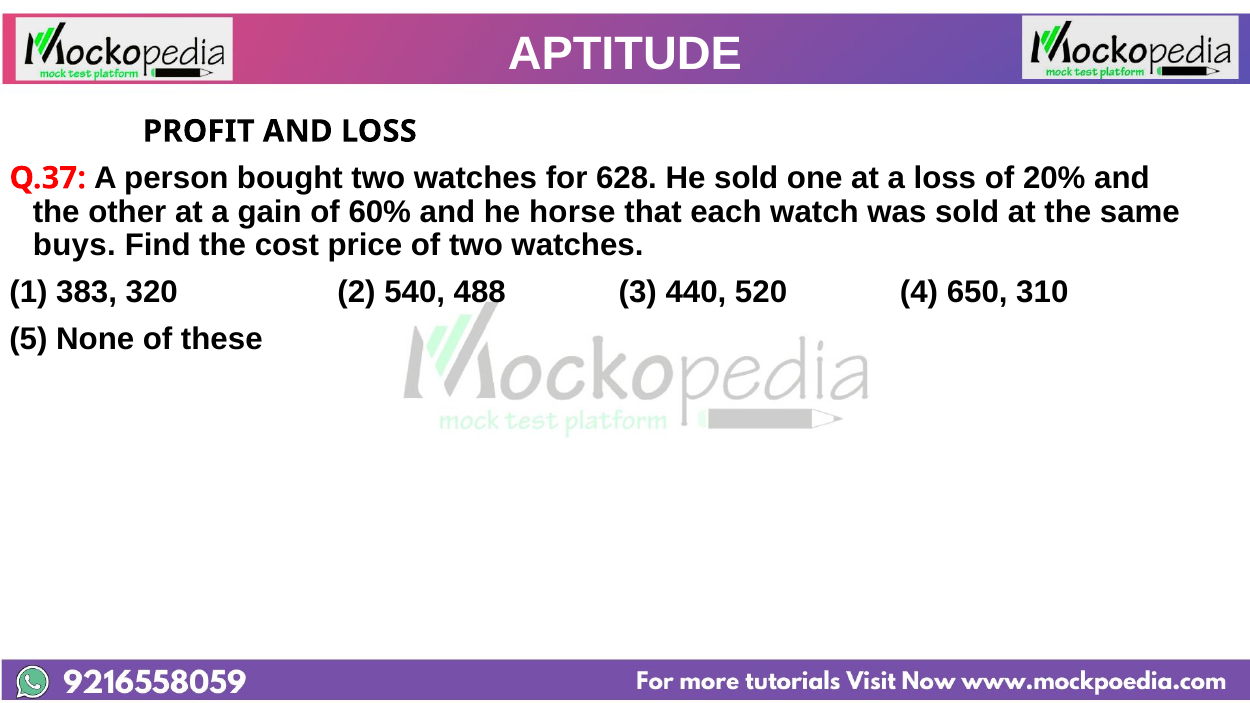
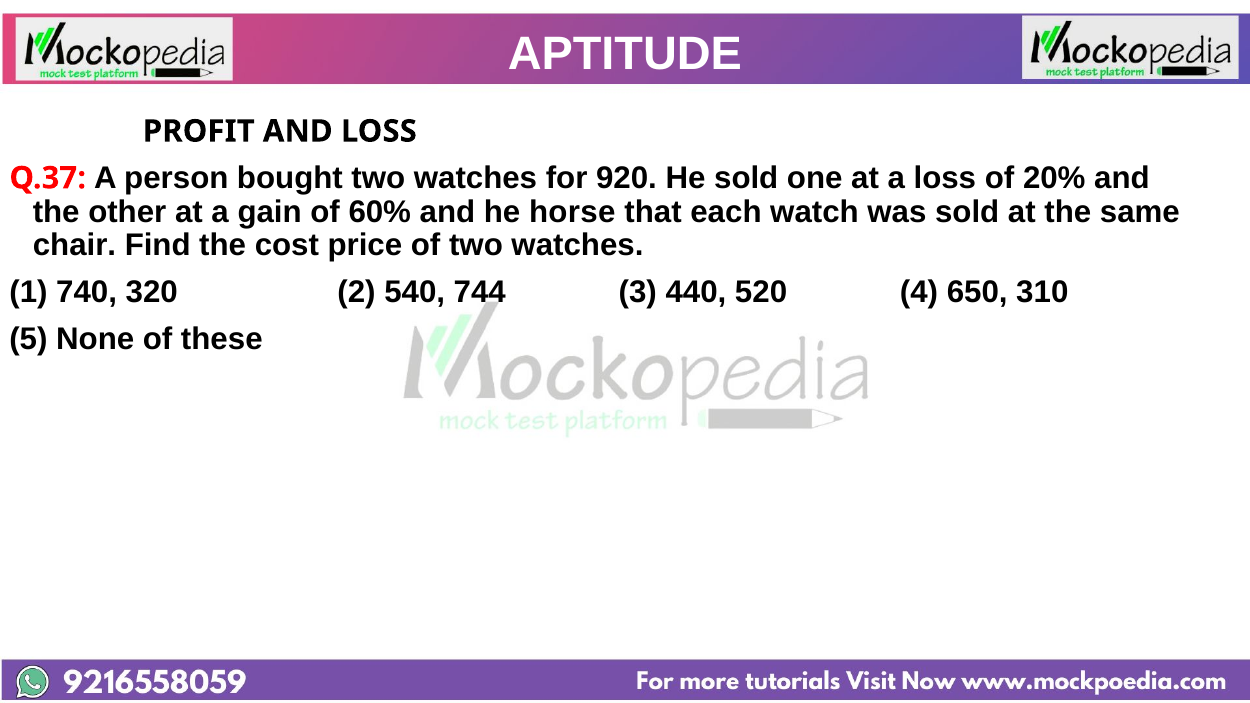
628: 628 -> 920
buys: buys -> chair
383: 383 -> 740
488: 488 -> 744
